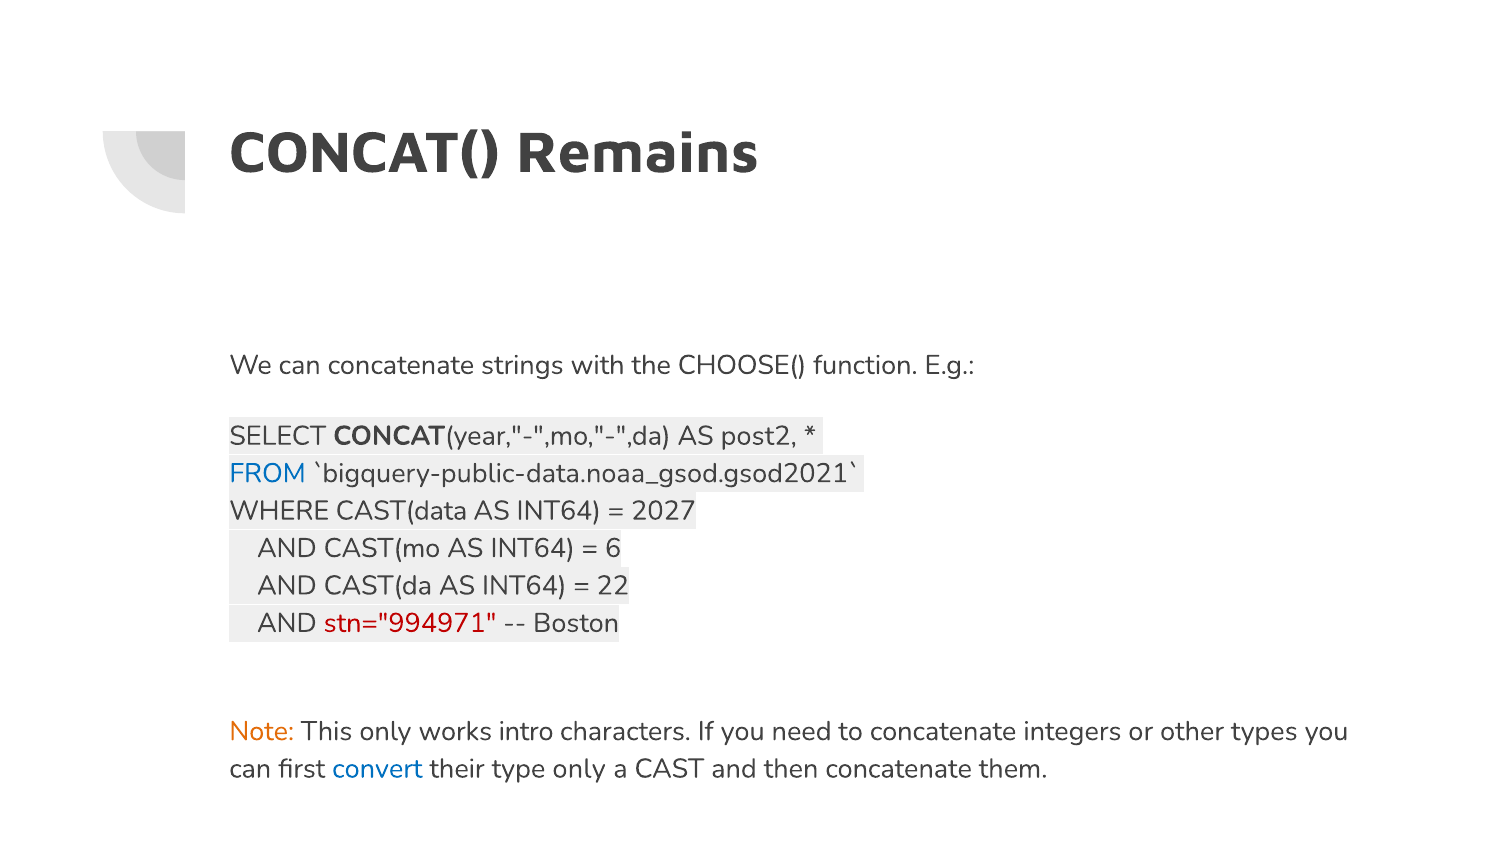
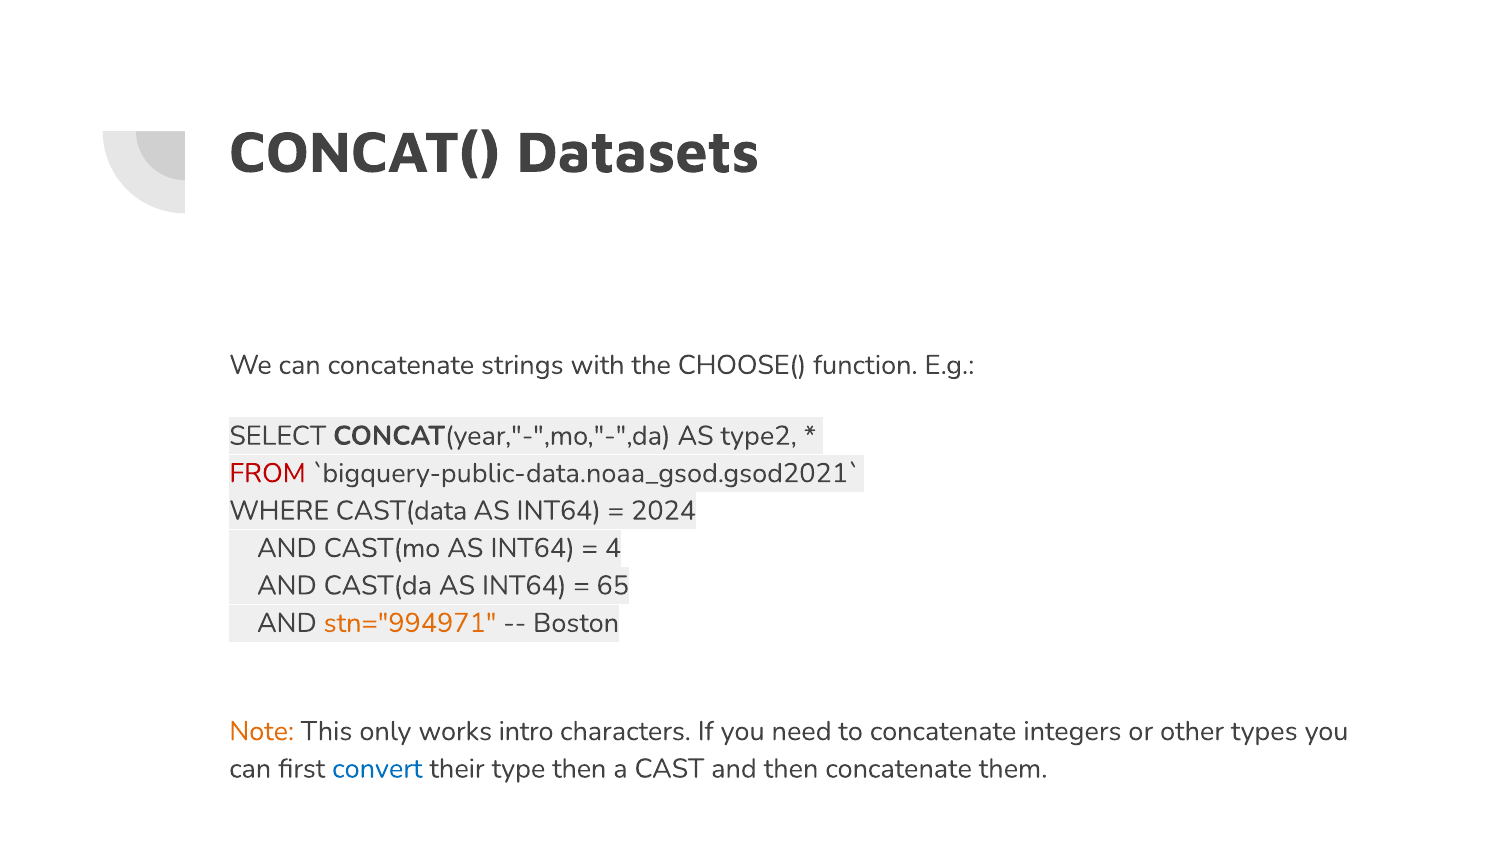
Remains: Remains -> Datasets
post2: post2 -> type2
FROM colour: blue -> red
2027: 2027 -> 2024
6: 6 -> 4
22: 22 -> 65
stn="994971 colour: red -> orange
type only: only -> then
